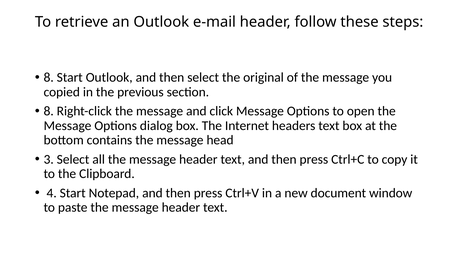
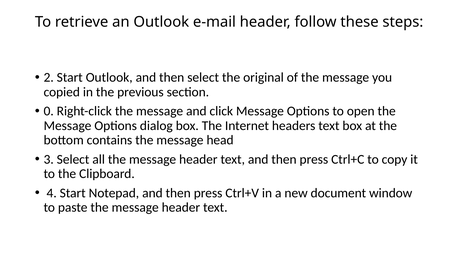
8 at (49, 78): 8 -> 2
8 at (49, 111): 8 -> 0
